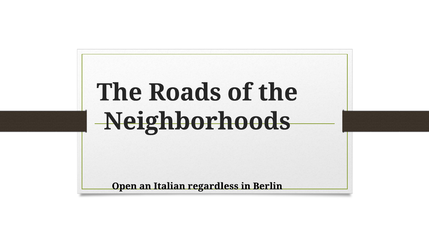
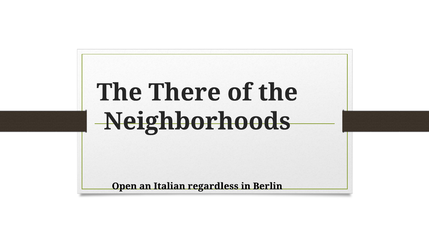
Roads: Roads -> There
